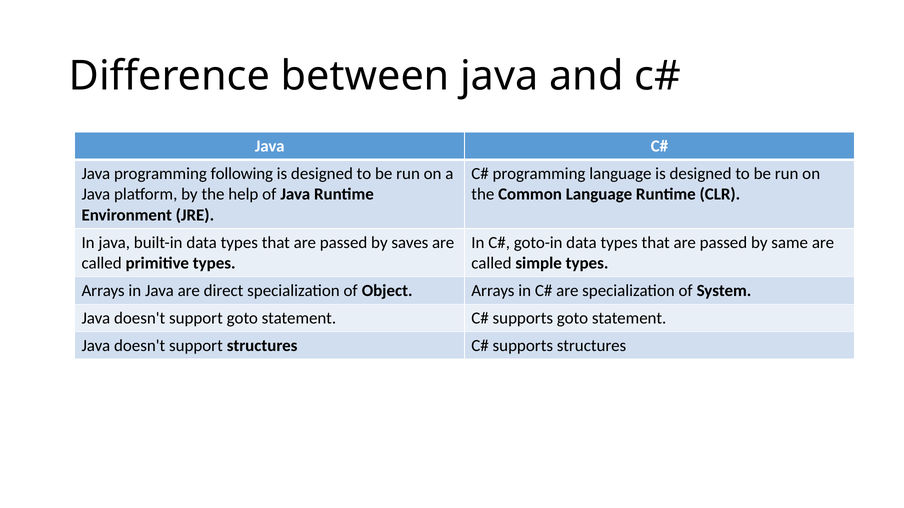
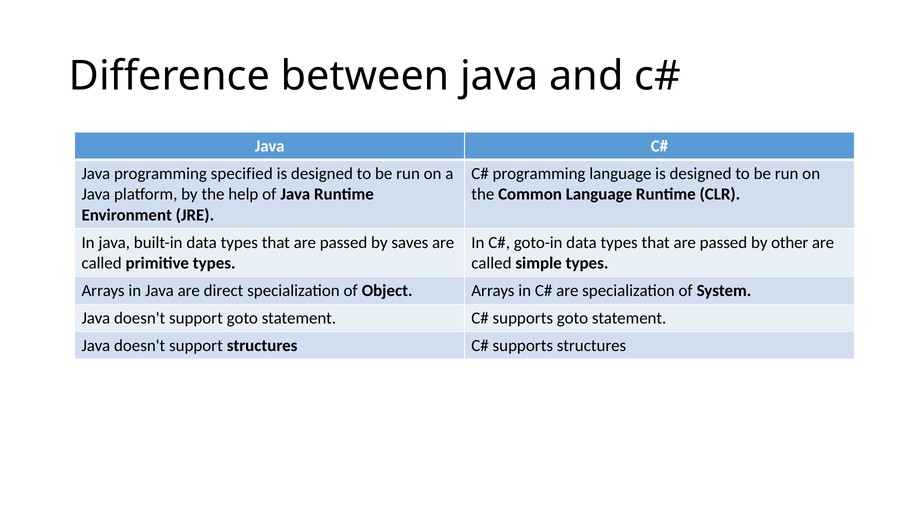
following: following -> specified
same: same -> other
